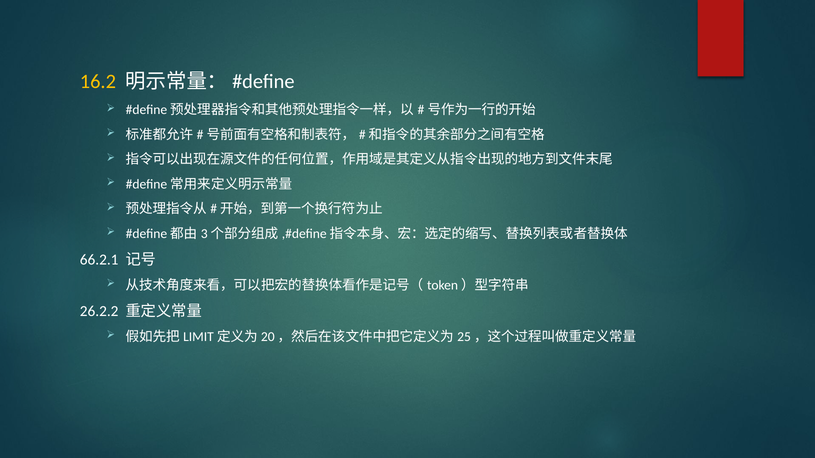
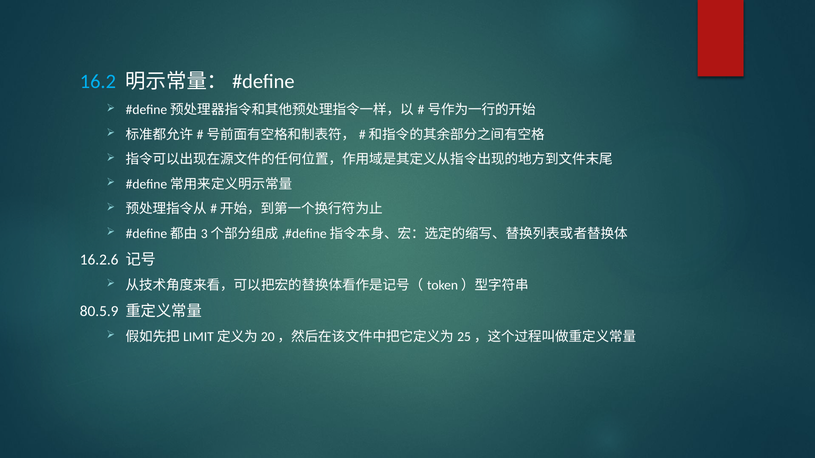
16.2 colour: yellow -> light blue
66.2.1: 66.2.1 -> 16.2.6
26.2.2: 26.2.2 -> 80.5.9
